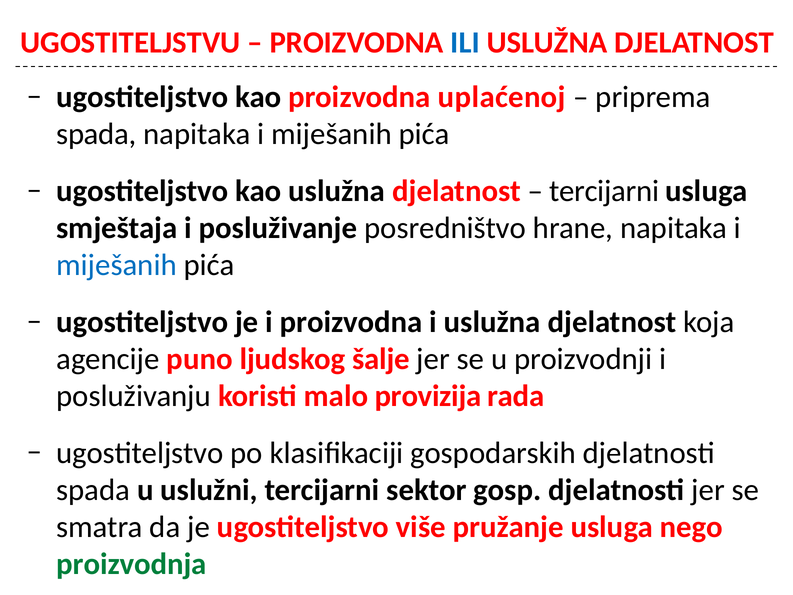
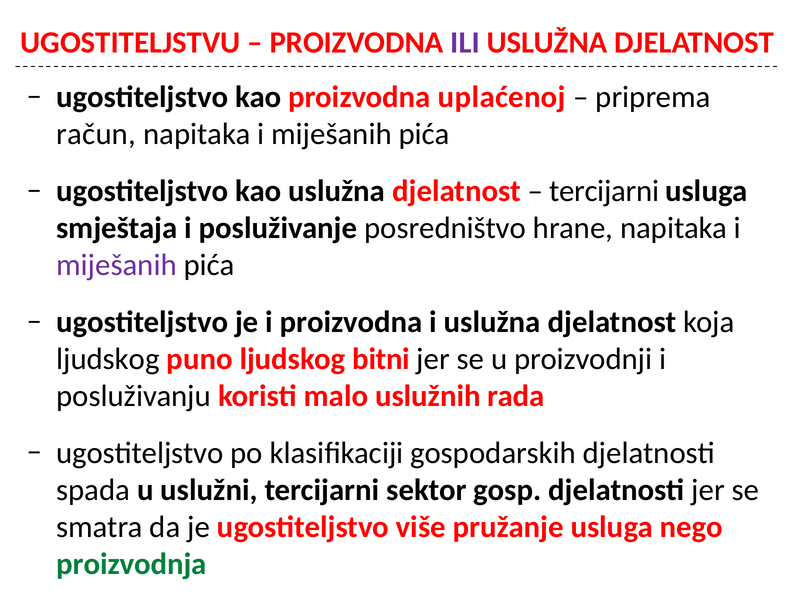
ILI colour: blue -> purple
spada at (96, 134): spada -> račun
miješanih at (116, 265) colour: blue -> purple
agencije at (108, 359): agencije -> ljudskog
šalje: šalje -> bitni
provizija: provizija -> uslužnih
